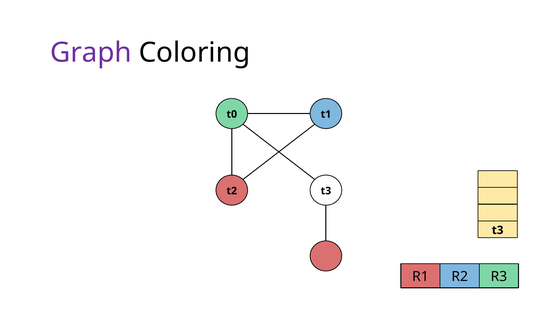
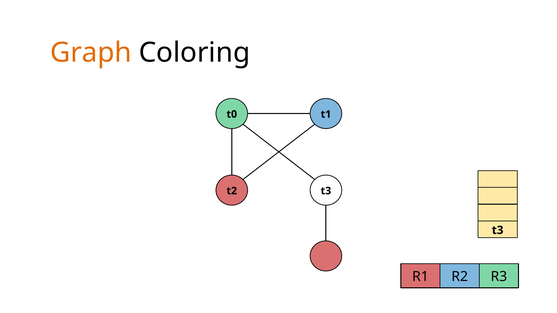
Graph colour: purple -> orange
